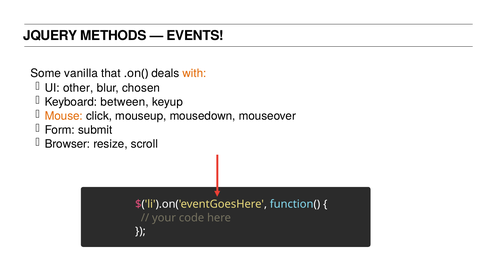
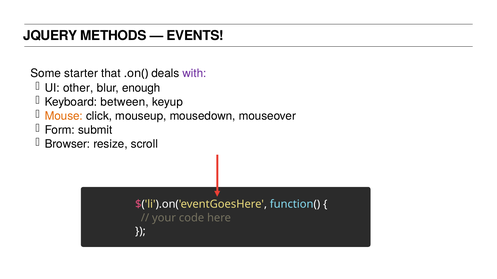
vanilla: vanilla -> starter
with colour: orange -> purple
chosen: chosen -> enough
